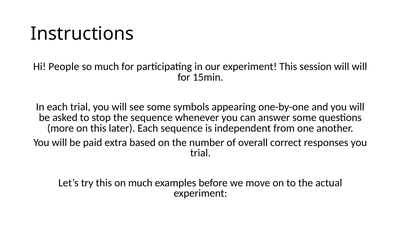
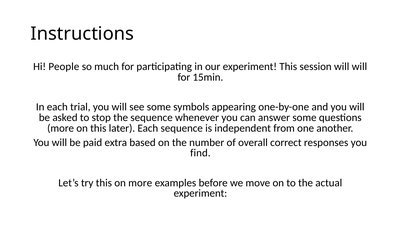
trial at (200, 153): trial -> find
on much: much -> more
